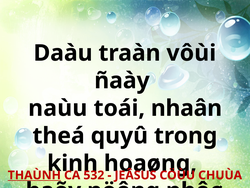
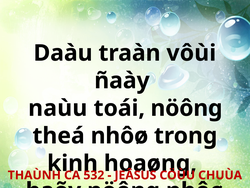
toái nhaân: nhaân -> nöông
theá quyû: quyû -> nhôø
THAÙNH underline: present -> none
